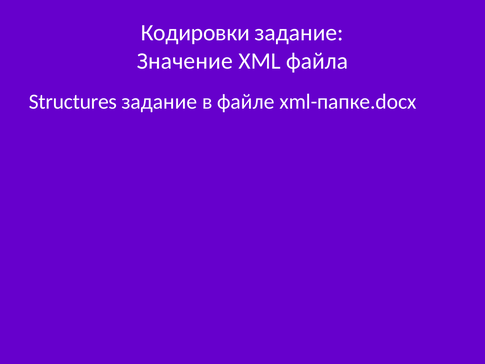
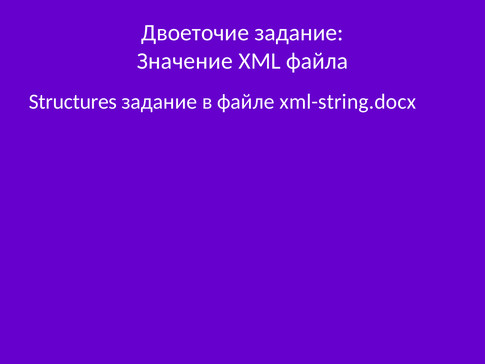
Кодировки: Кодировки -> Двоеточие
xml-папке.docx: xml-папке.docx -> xml-string.docx
